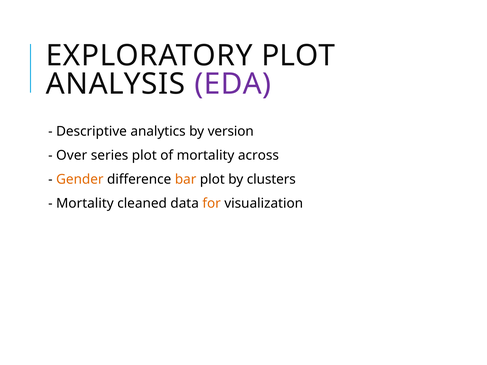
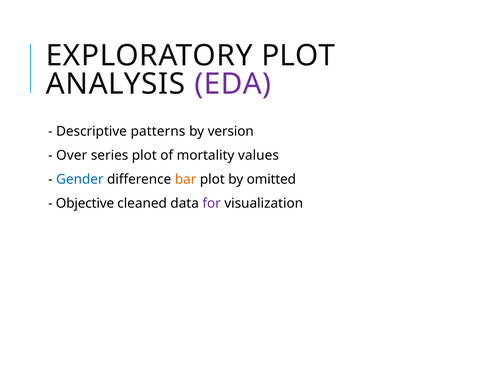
analytics: analytics -> patterns
across: across -> values
Gender colour: orange -> blue
clusters: clusters -> omitted
Mortality at (85, 204): Mortality -> Objective
for colour: orange -> purple
